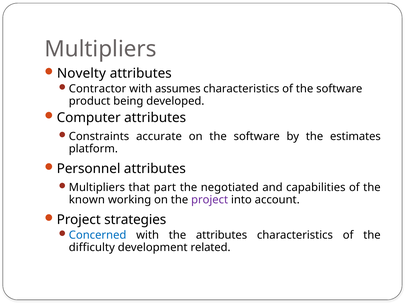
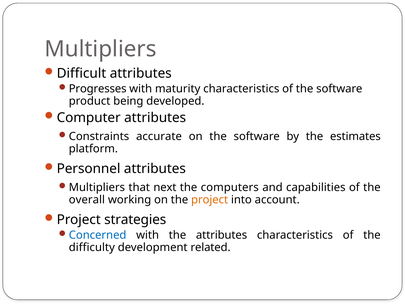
Novelty: Novelty -> Difficult
Contractor: Contractor -> Progresses
assumes: assumes -> maturity
part: part -> next
negotiated: negotiated -> computers
known: known -> overall
project at (210, 200) colour: purple -> orange
